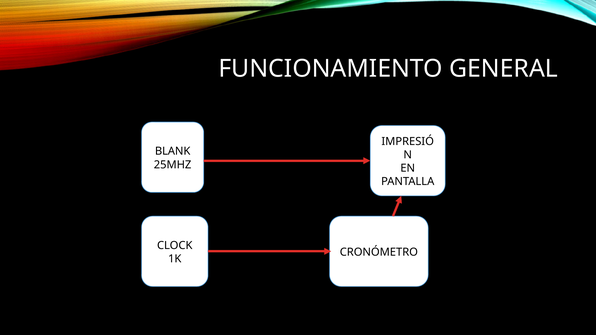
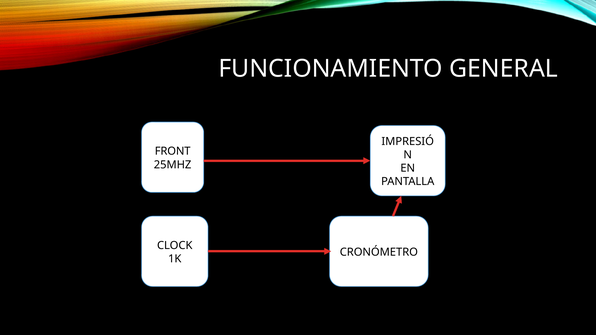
BLANK: BLANK -> FRONT
